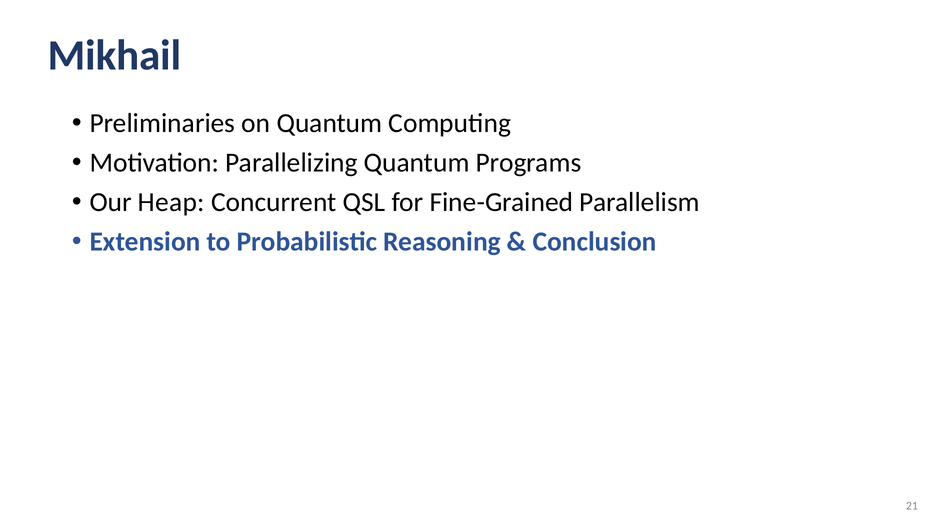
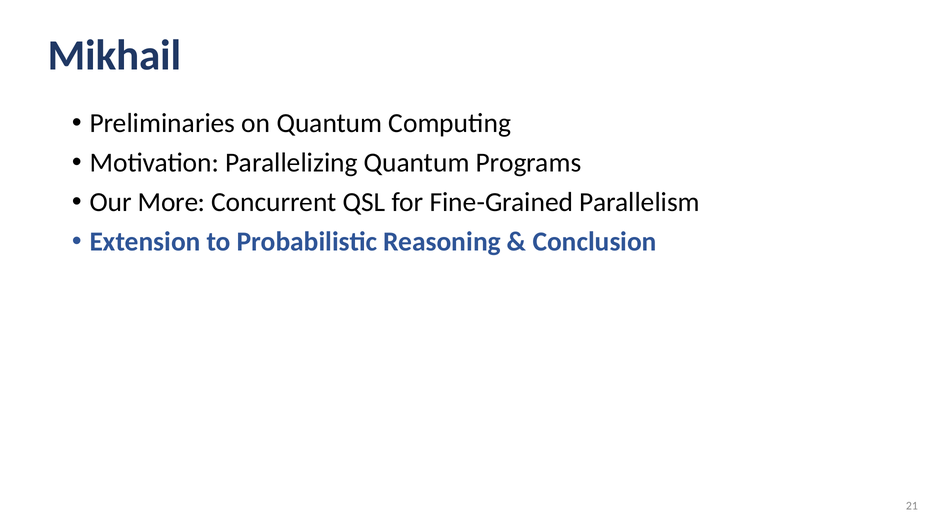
Heap: Heap -> More
